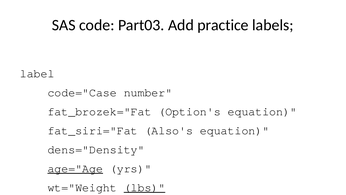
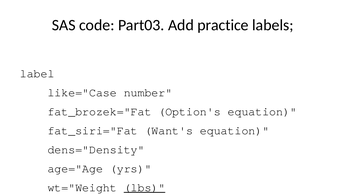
code="Case: code="Case -> like="Case
Also's: Also's -> Want's
age="Age underline: present -> none
